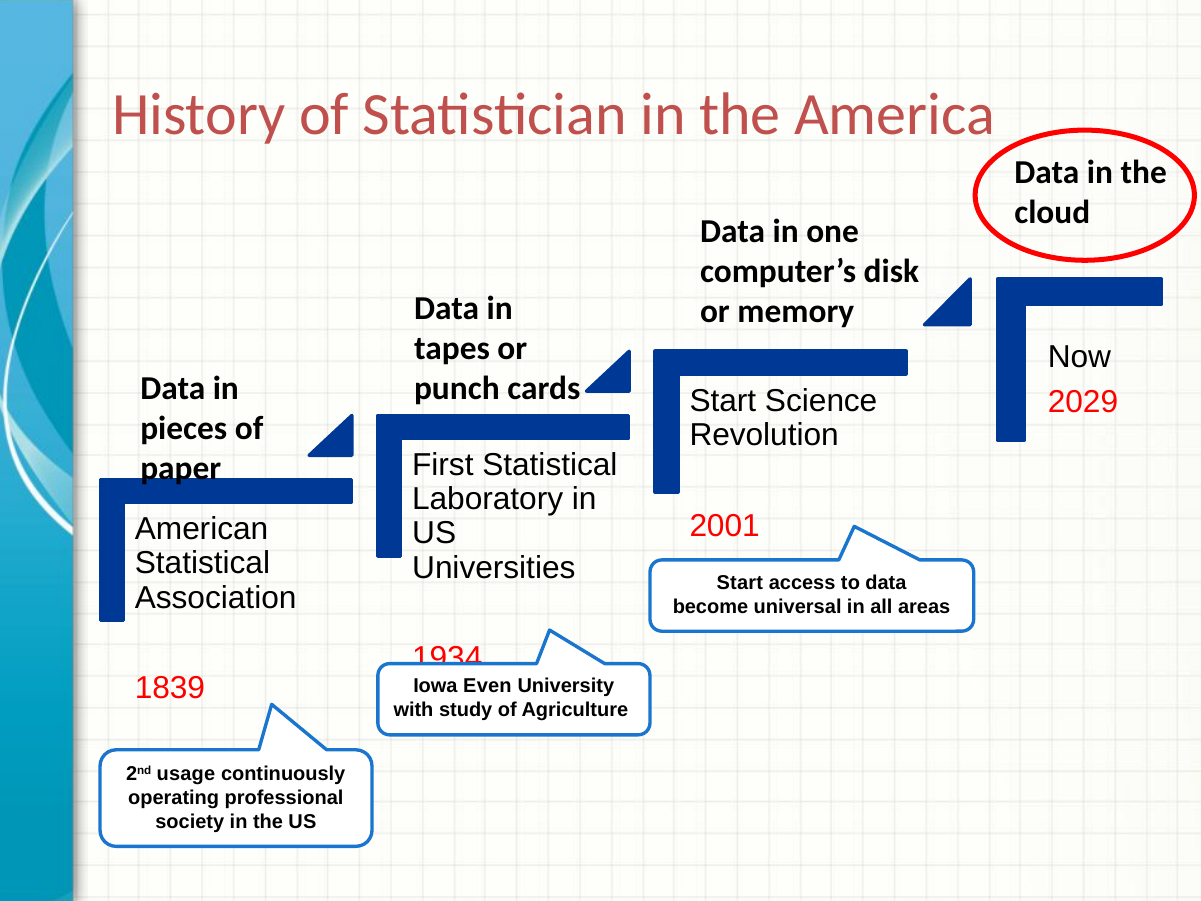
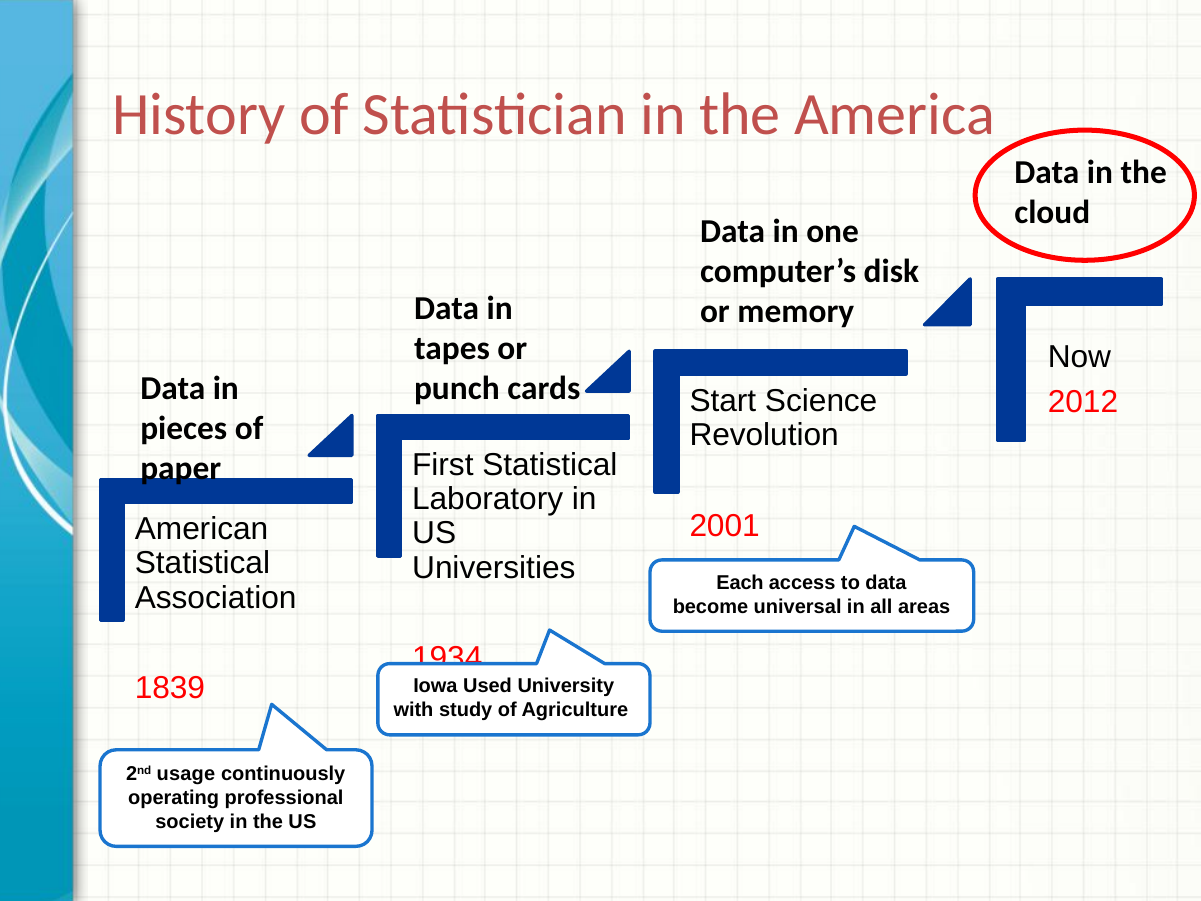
2029: 2029 -> 2012
Start at (740, 583): Start -> Each
Even: Even -> Used
